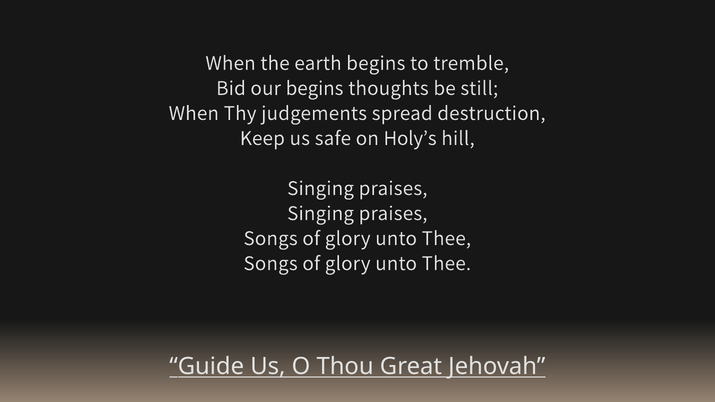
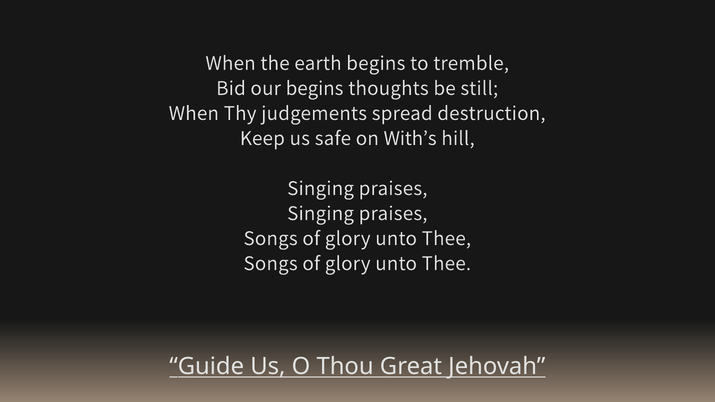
Holy’s: Holy’s -> With’s
